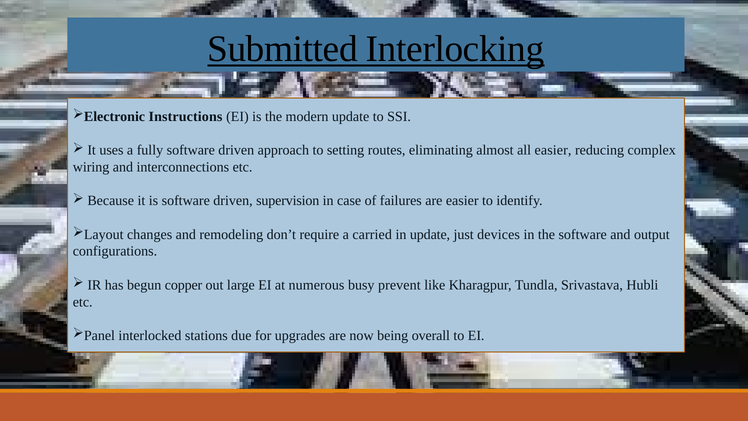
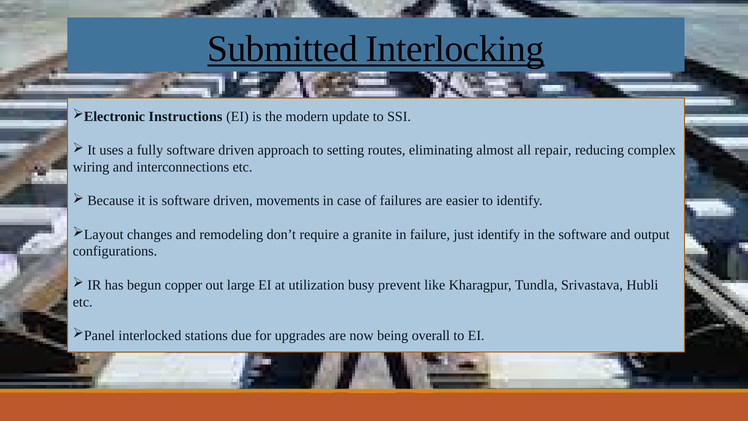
all easier: easier -> repair
supervision: supervision -> movements
carried: carried -> granite
in update: update -> failure
just devices: devices -> identify
numerous: numerous -> utilization
